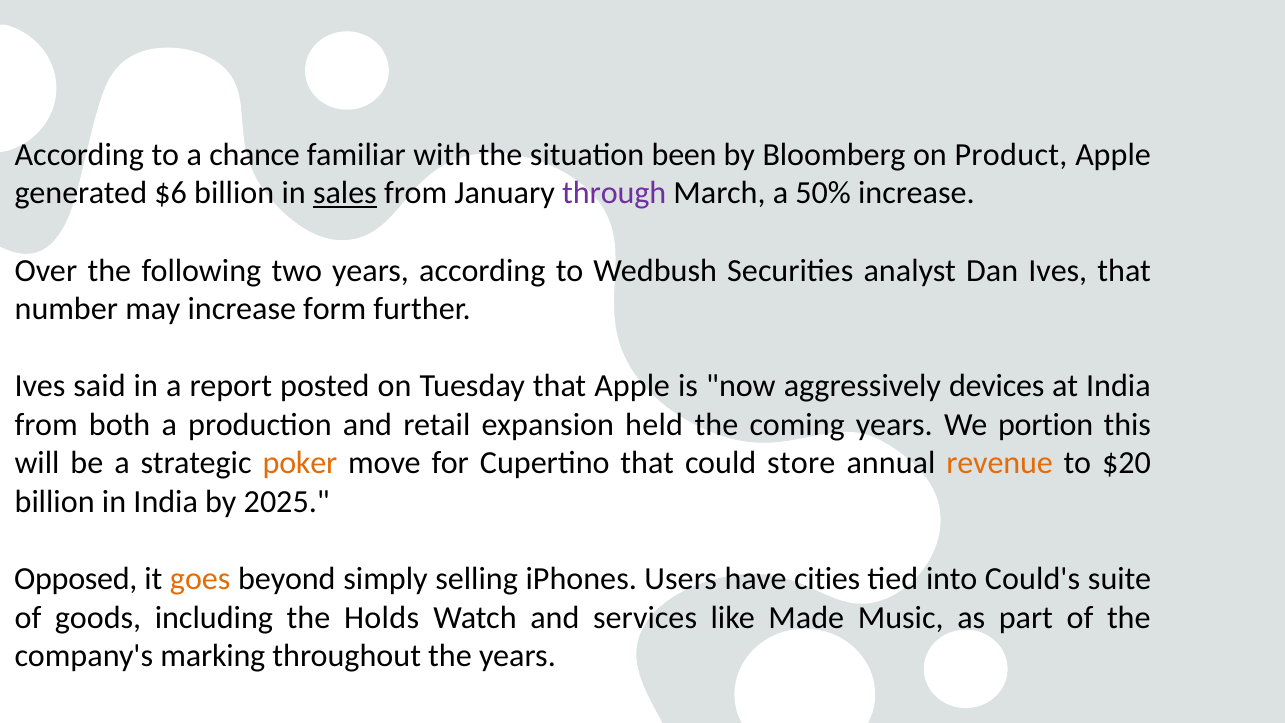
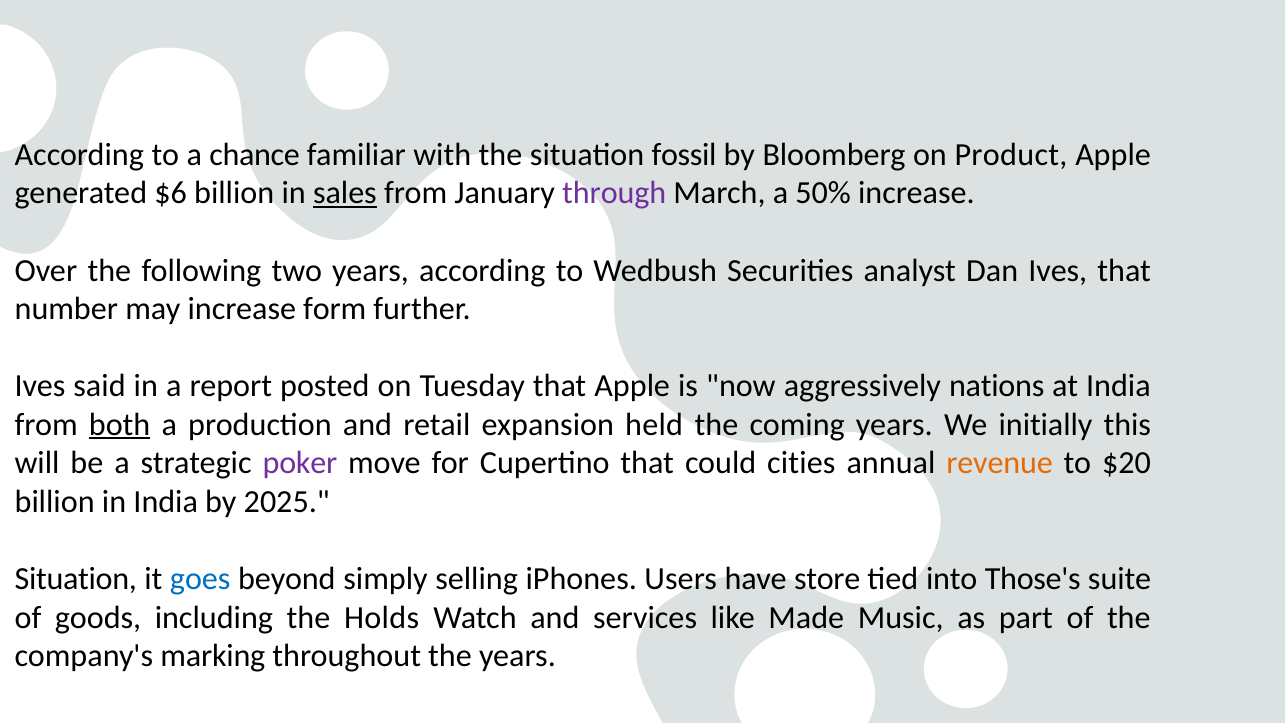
been: been -> fossil
devices: devices -> nations
both underline: none -> present
portion: portion -> initially
poker colour: orange -> purple
store: store -> cities
Opposed at (76, 579): Opposed -> Situation
goes colour: orange -> blue
cities: cities -> store
Could's: Could's -> Those's
